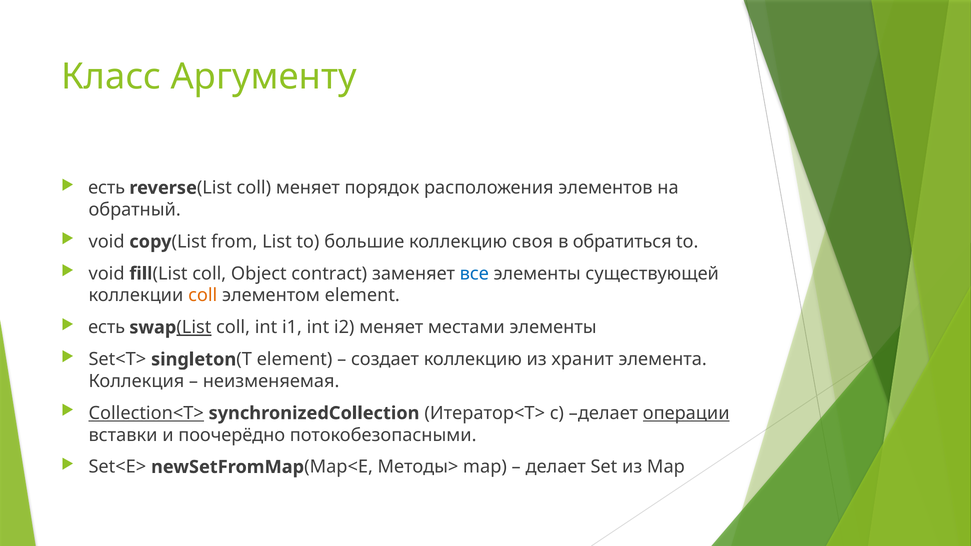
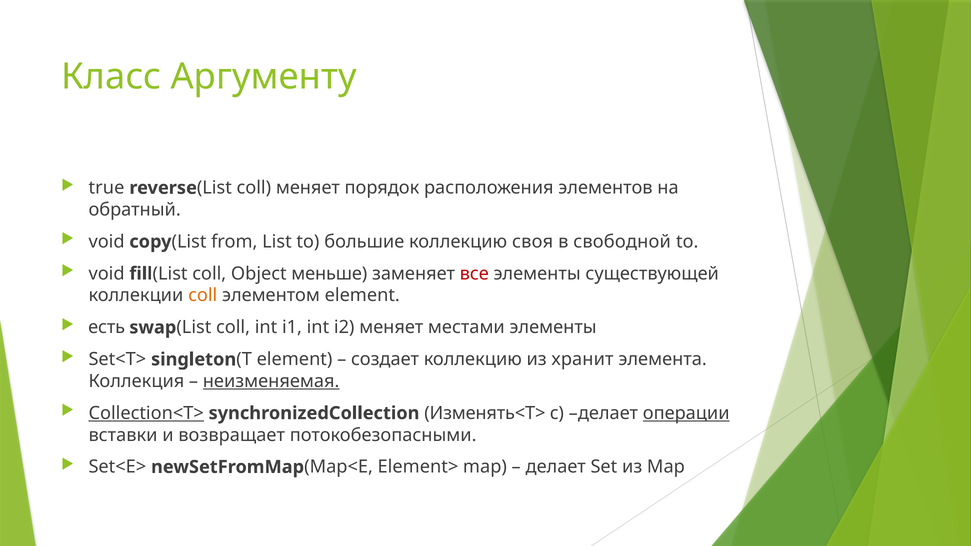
есть at (107, 188): есть -> true
обратиться: обратиться -> свободной
contract: contract -> меньше
все colour: blue -> red
List at (194, 328) underline: present -> none
неизменяемая underline: none -> present
Итератор<T>: Итератор<T> -> Изменять<T>
поочерёдно: поочерёдно -> возвращает
Методы>: Методы> -> Element>
